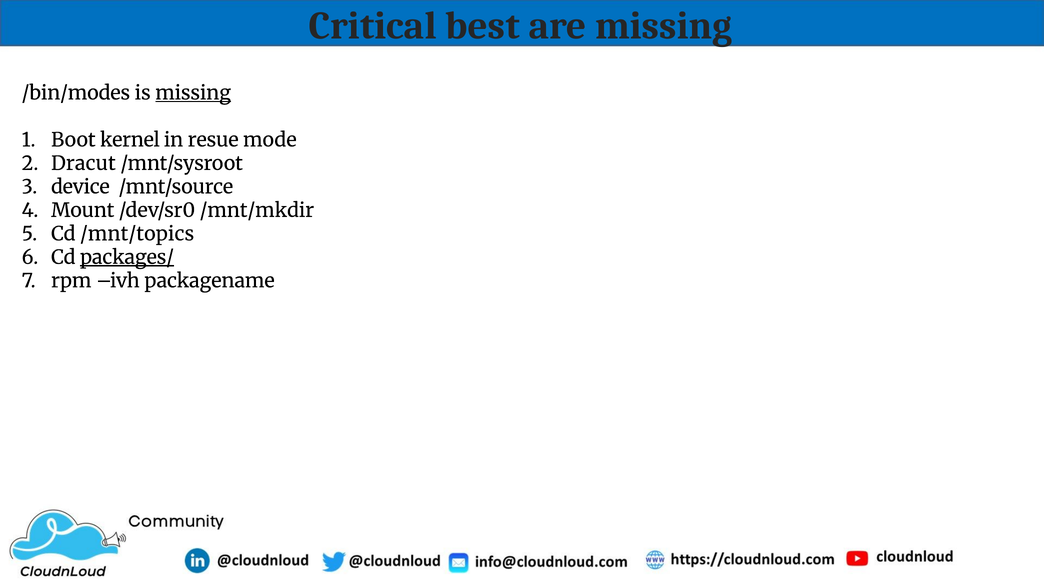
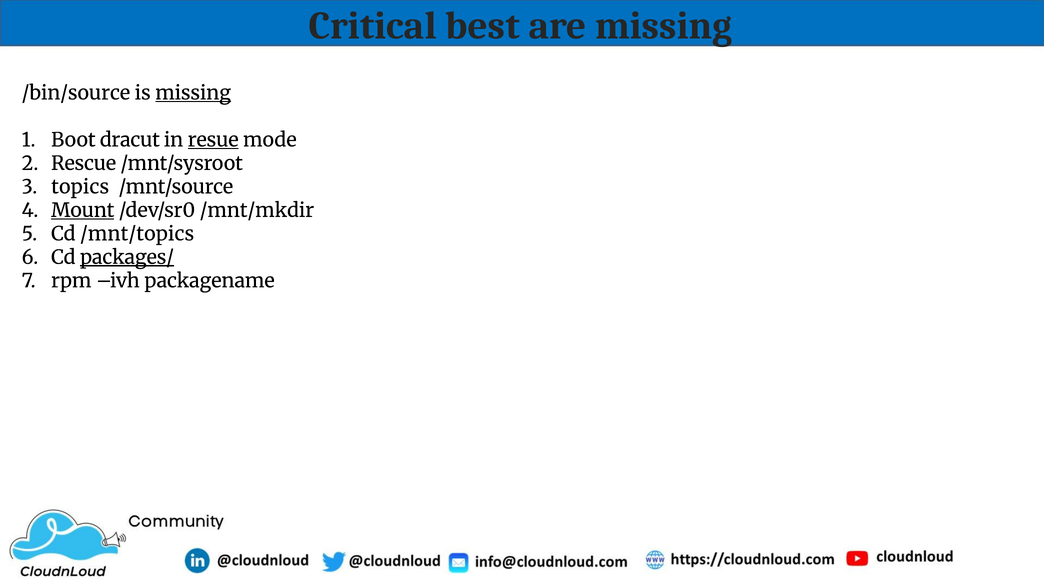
/bin/modes: /bin/modes -> /bin/source
kernel: kernel -> dracut
resue underline: none -> present
Dracut: Dracut -> Rescue
device: device -> topics
Mount underline: none -> present
